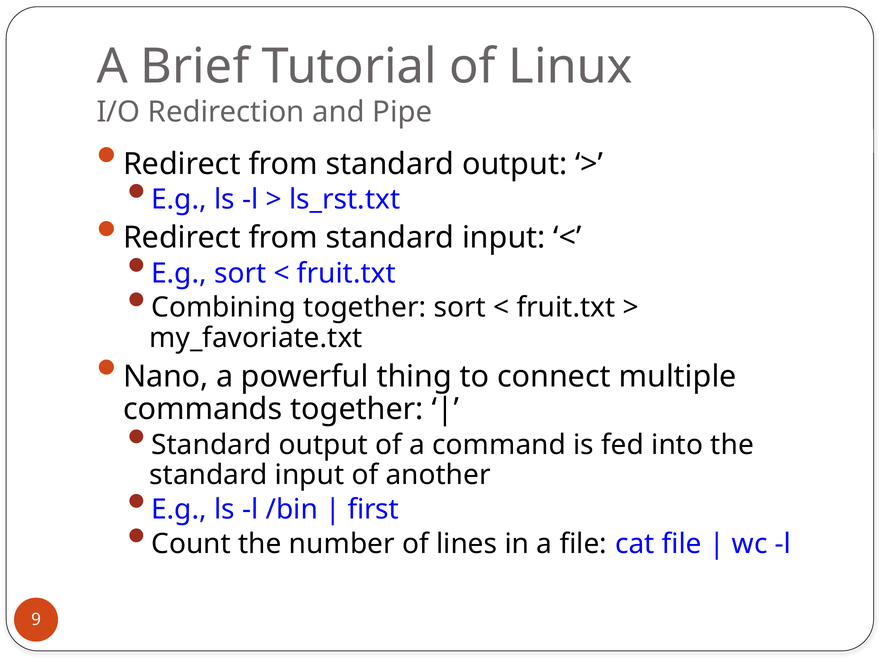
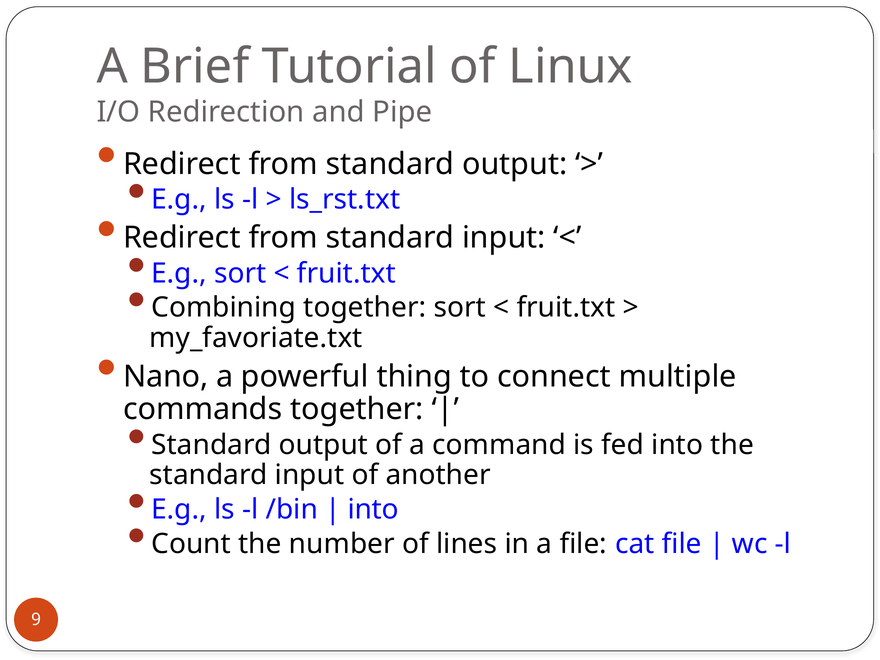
first at (373, 510): first -> into
